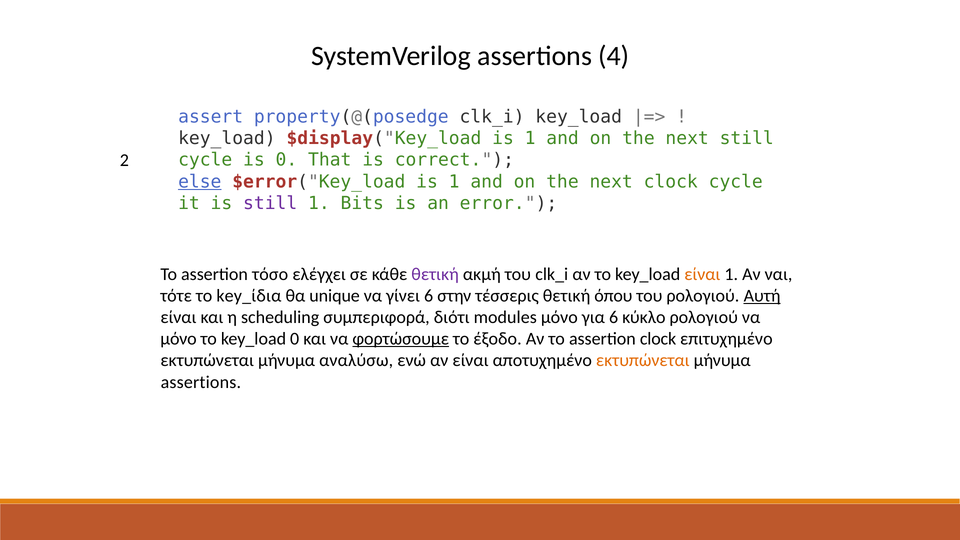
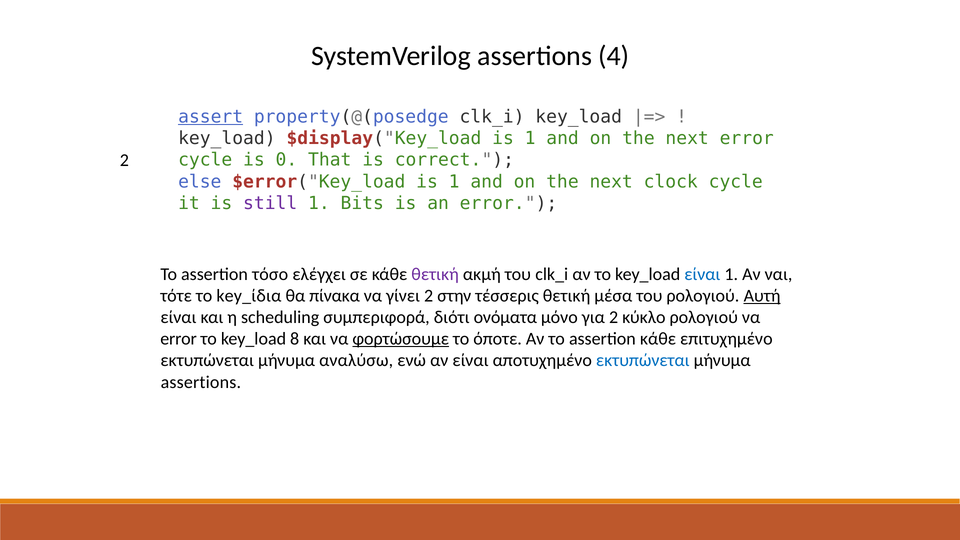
assert underline: none -> present
next still: still -> error
else underline: present -> none
είναι at (702, 274) colour: orange -> blue
unique: unique -> πίνακα
γίνει 6: 6 -> 2
όπου: όπου -> μέσα
modules: modules -> ονόματα
για 6: 6 -> 2
μόνο at (179, 339): μόνο -> error
key_load 0: 0 -> 8
έξοδο: έξοδο -> όποτε
assertion clock: clock -> κάθε
εκτυπώνεται at (643, 360) colour: orange -> blue
